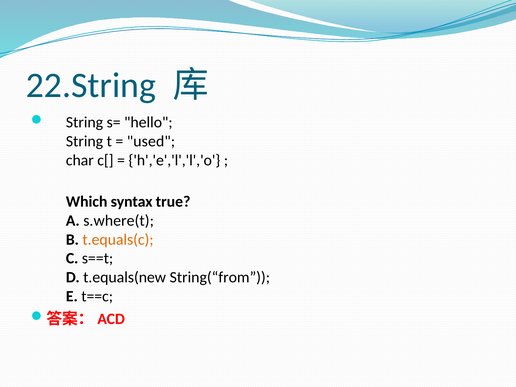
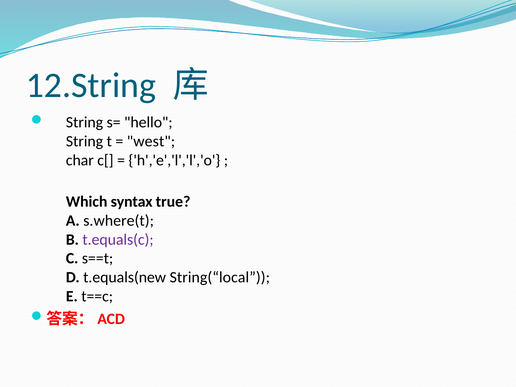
22.String: 22.String -> 12.String
used: used -> west
t.equals(c colour: orange -> purple
String(“from: String(“from -> String(“local
